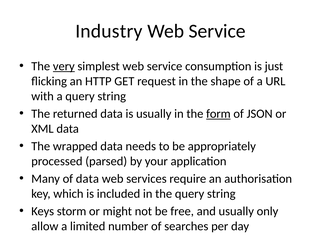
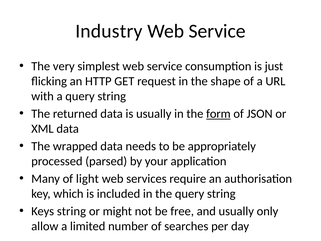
very underline: present -> none
of data: data -> light
Keys storm: storm -> string
